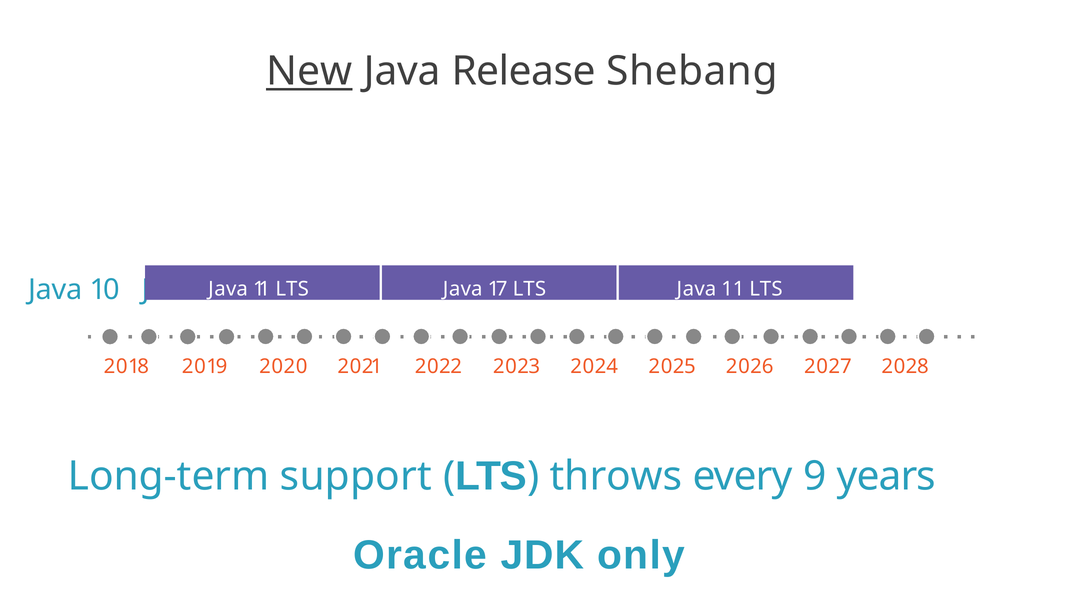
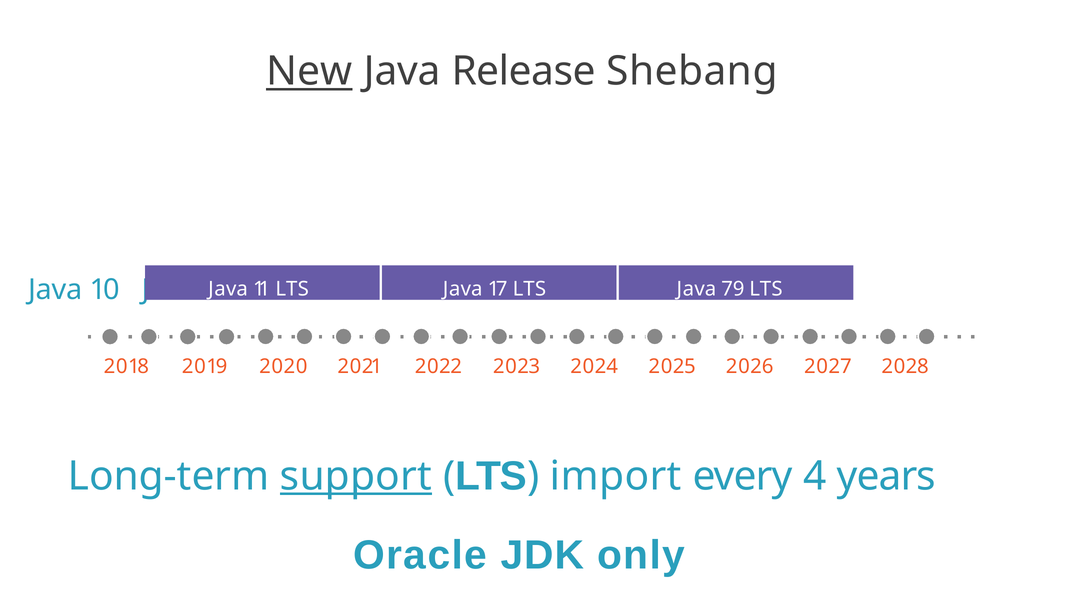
LTS Java 11: 11 -> 79
support underline: none -> present
throws: throws -> import
9: 9 -> 4
